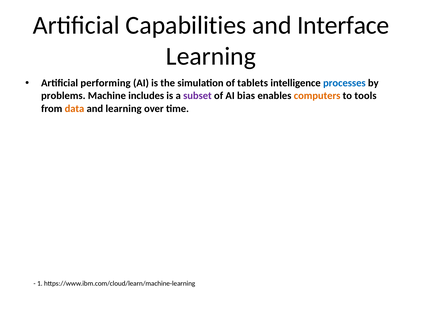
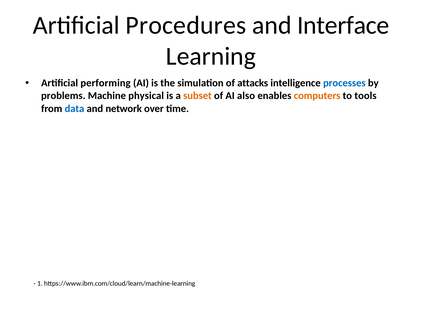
Capabilities: Capabilities -> Procedures
tablets: tablets -> attacks
includes: includes -> physical
subset colour: purple -> orange
bias: bias -> also
data colour: orange -> blue
and learning: learning -> network
